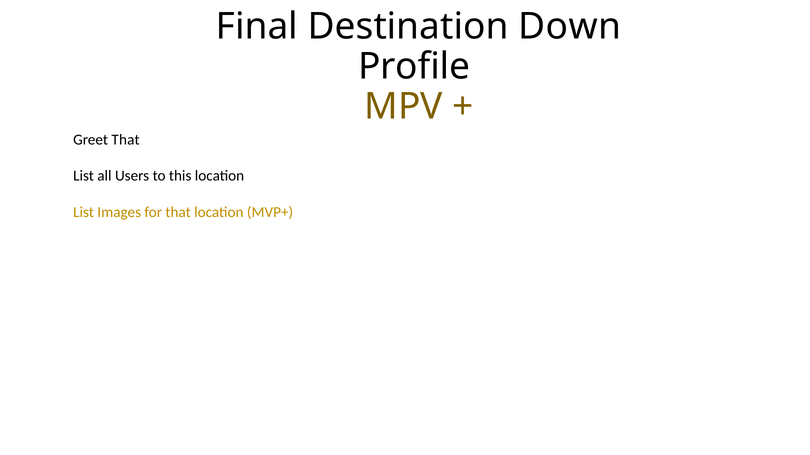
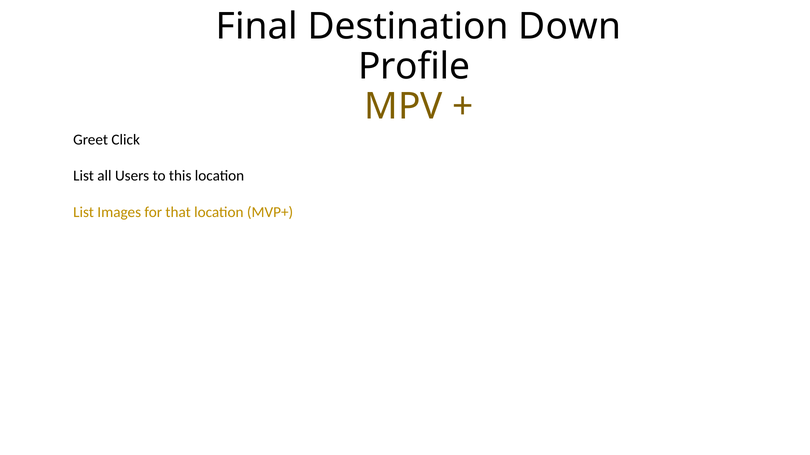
Greet That: That -> Click
